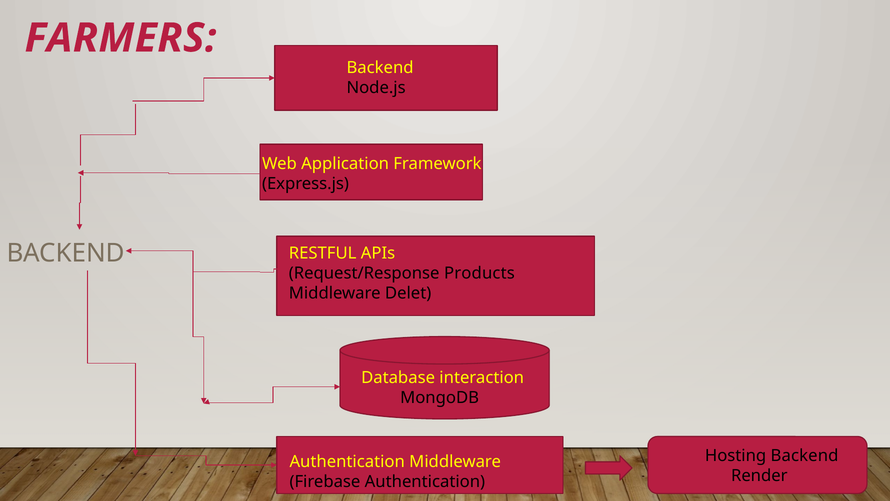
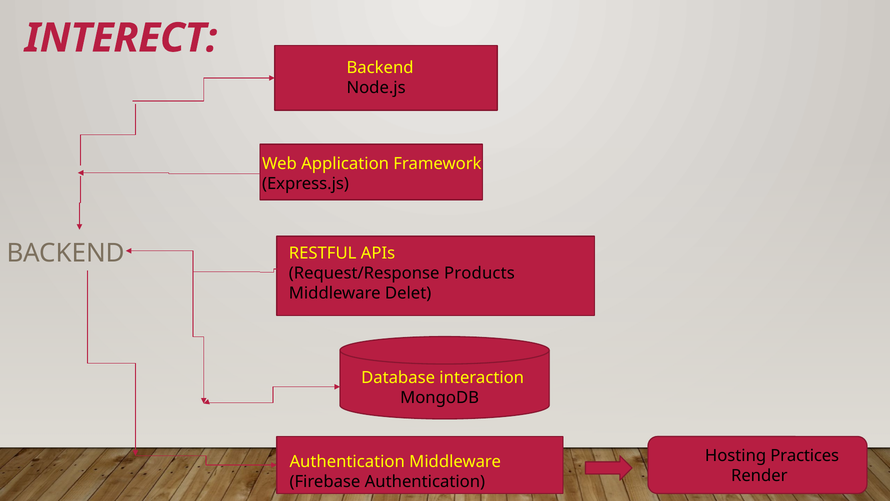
FARMERS: FARMERS -> INTERECT
Hosting Backend: Backend -> Practices
